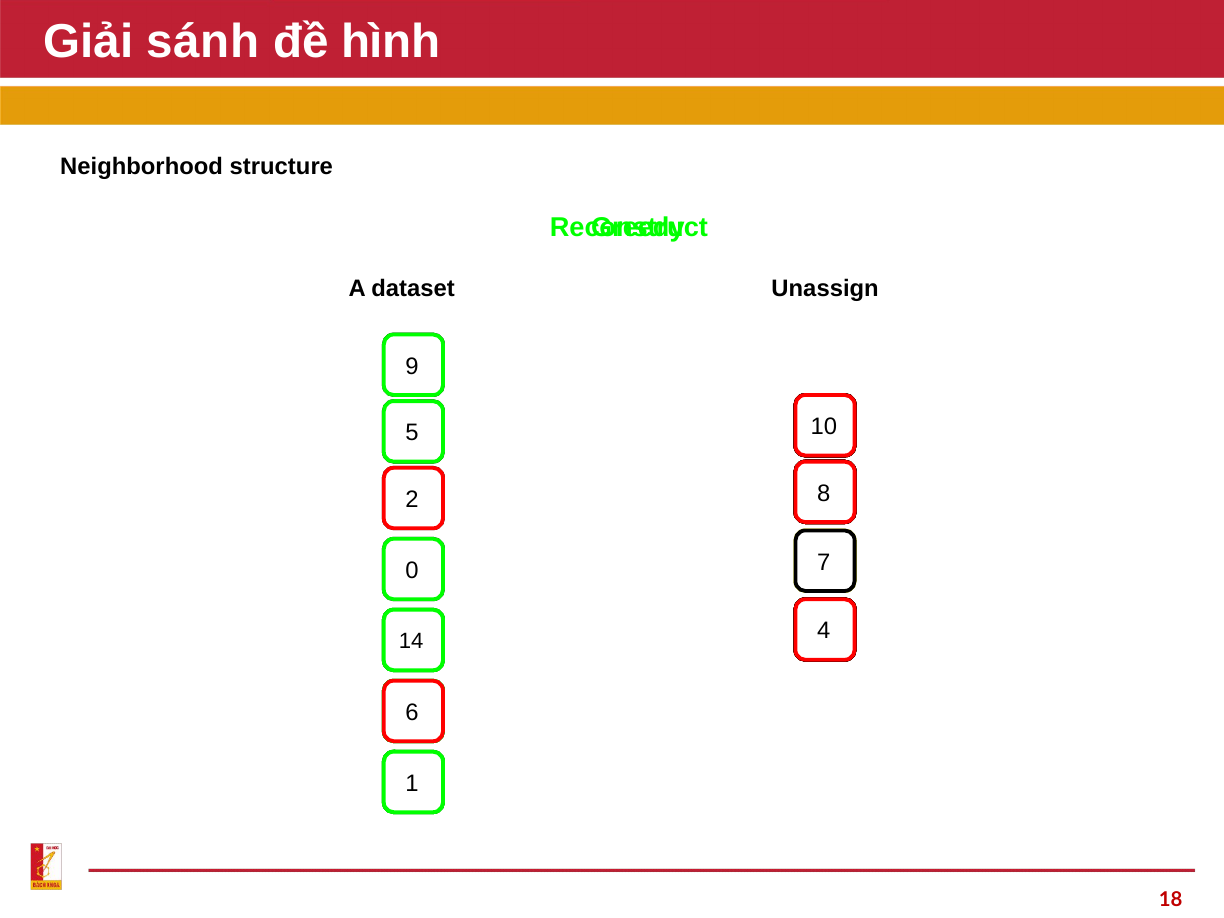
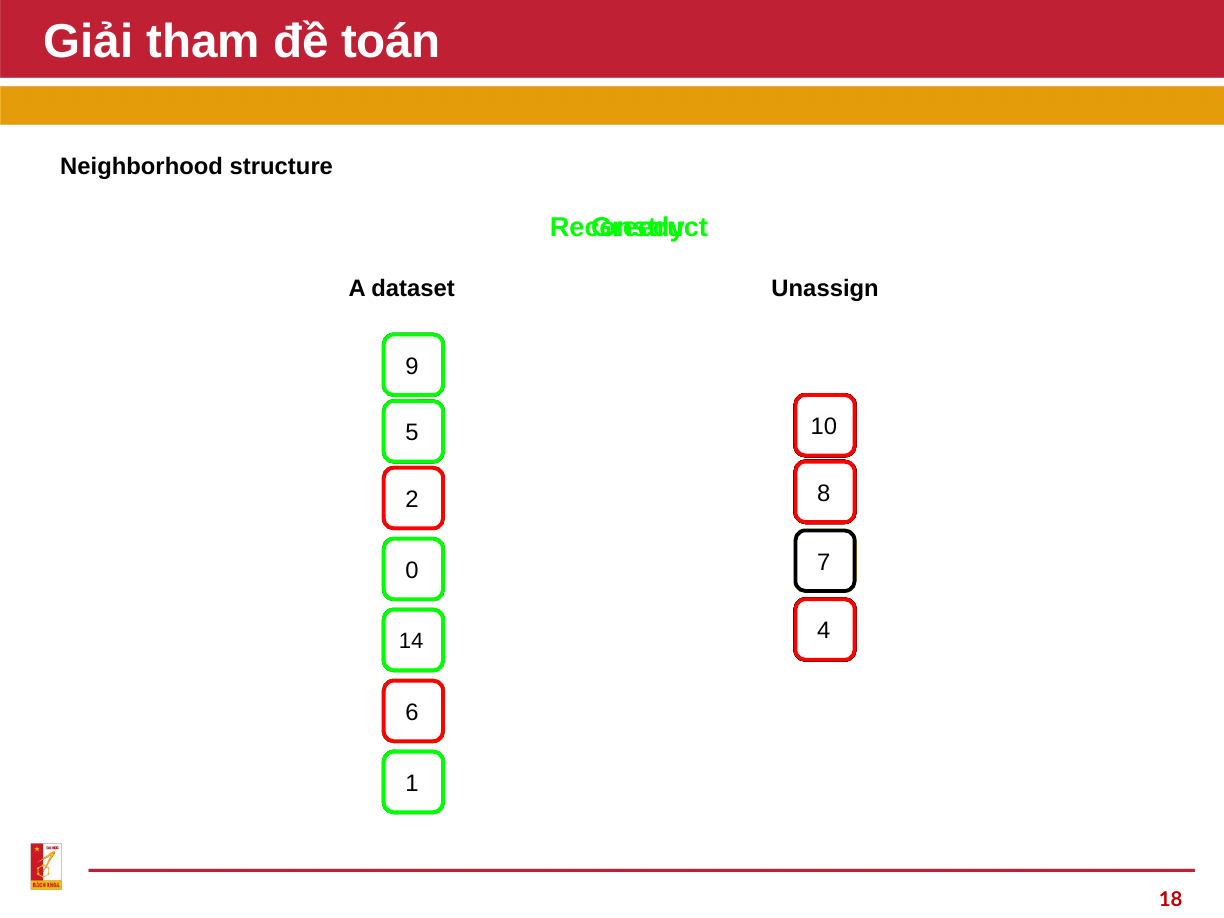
sánh: sánh -> tham
hình: hình -> toán
